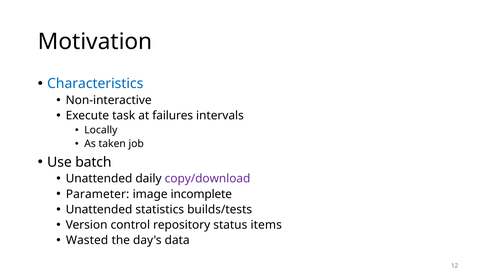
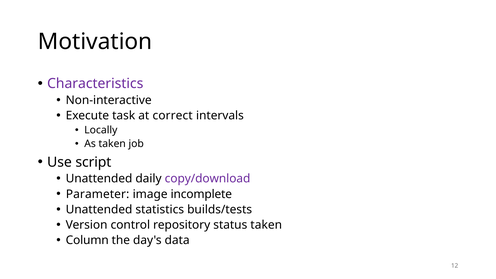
Characteristics colour: blue -> purple
failures: failures -> correct
batch: batch -> script
status items: items -> taken
Wasted: Wasted -> Column
